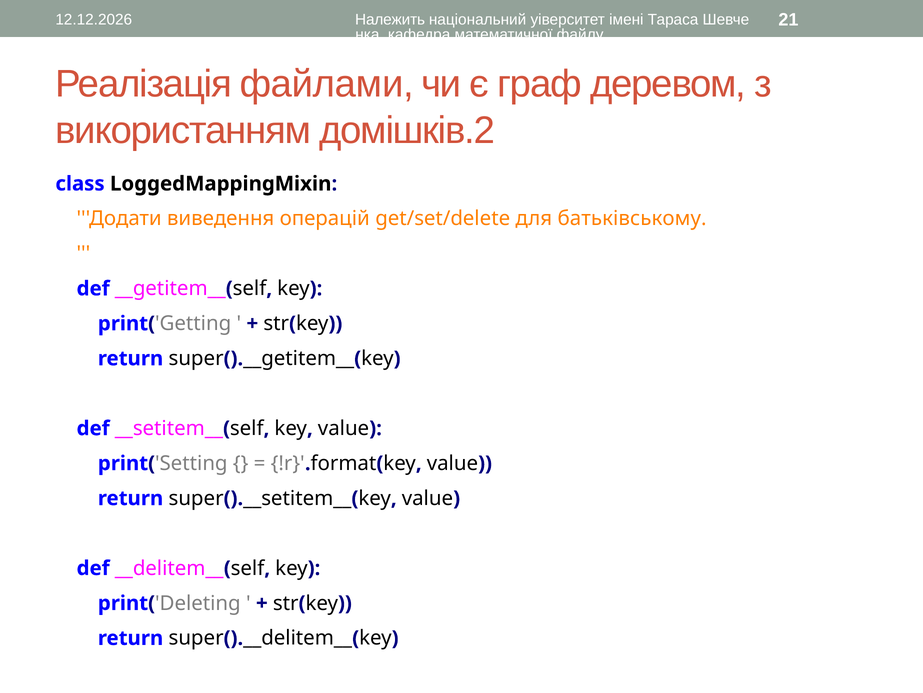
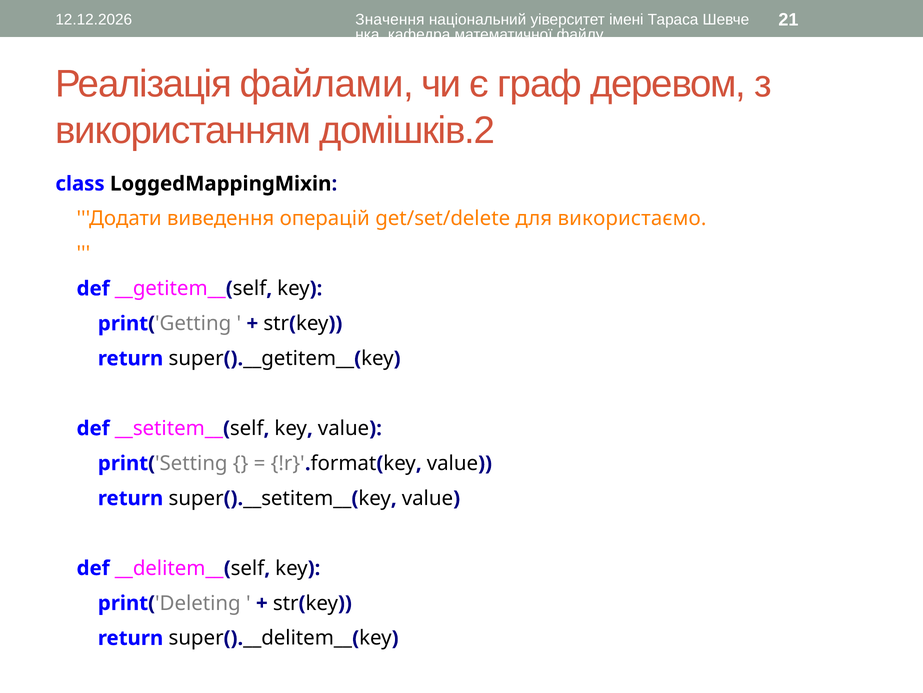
Належить: Належить -> Значення
батьківському: батьківському -> використаємо
